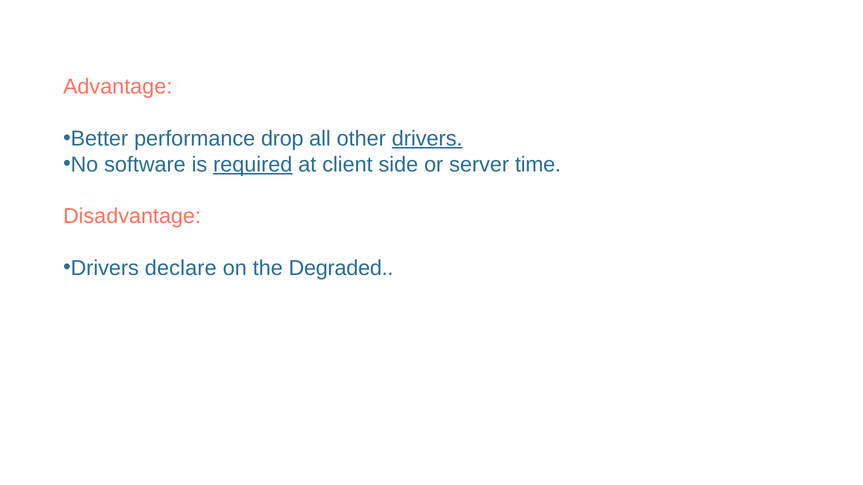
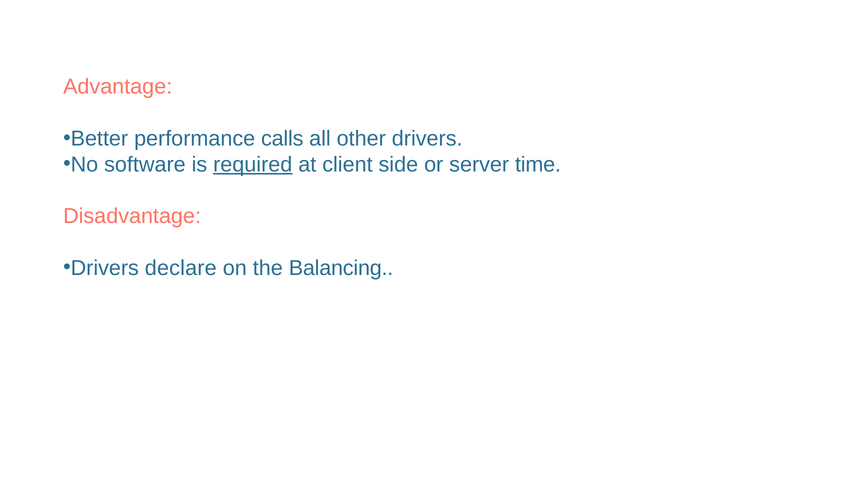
drop: drop -> calls
drivers at (427, 139) underline: present -> none
Degraded: Degraded -> Balancing
